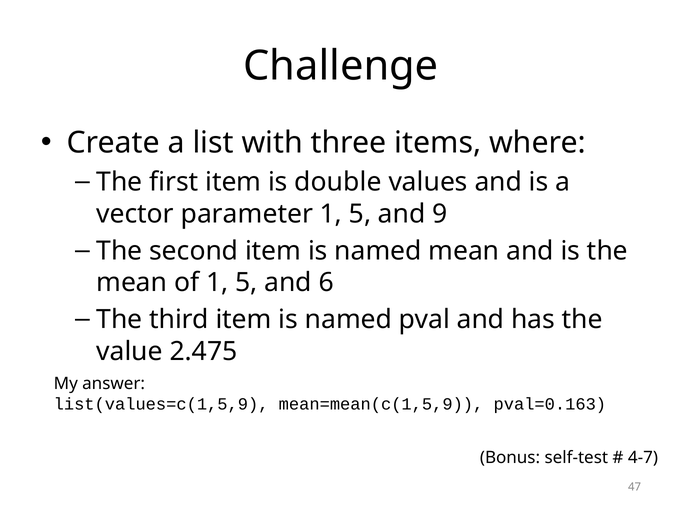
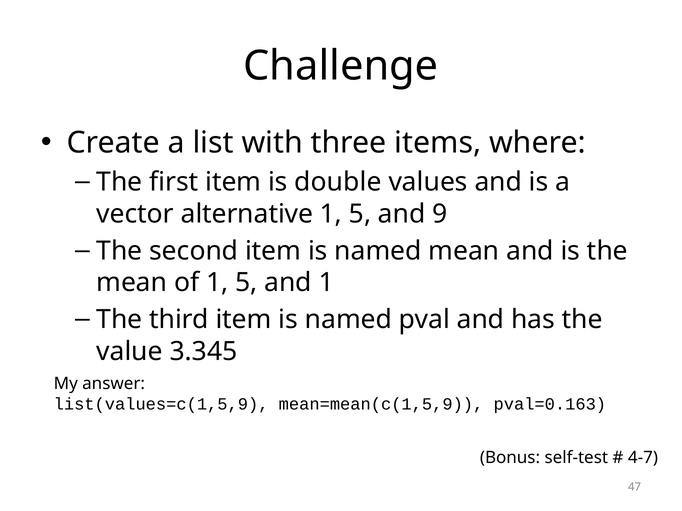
parameter: parameter -> alternative
and 6: 6 -> 1
2.475: 2.475 -> 3.345
